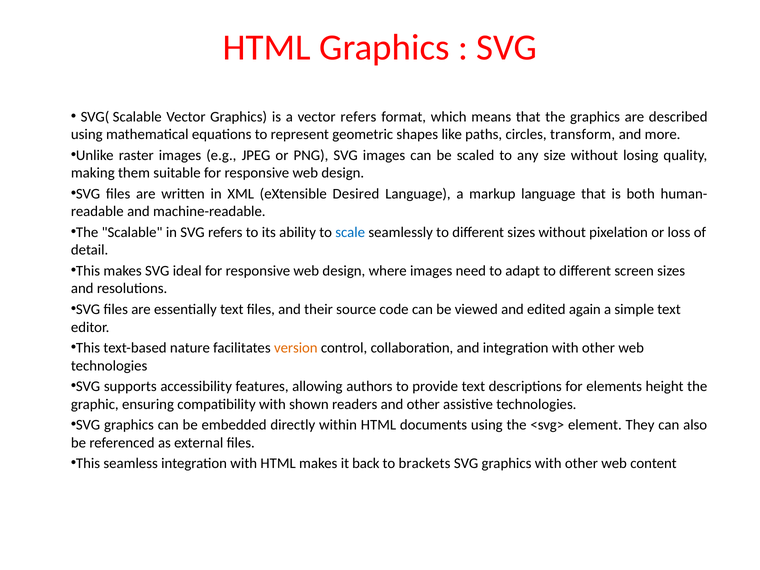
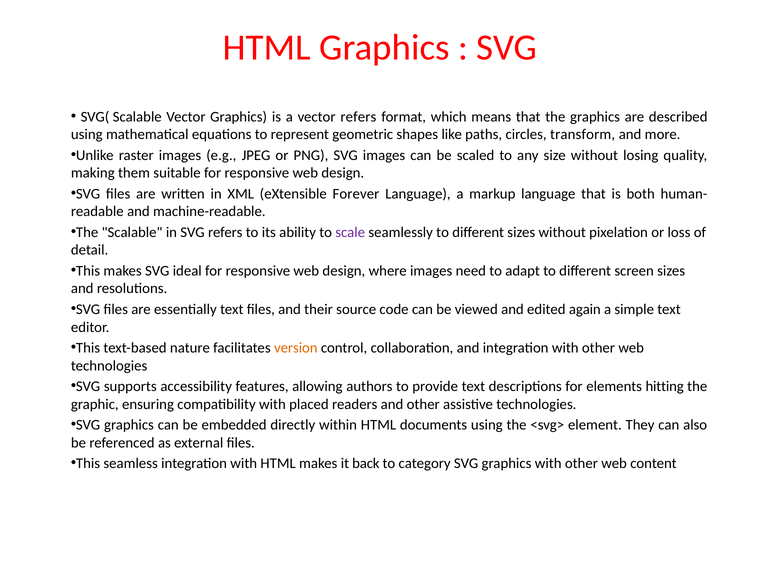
Desired: Desired -> Forever
scale colour: blue -> purple
height: height -> hitting
shown: shown -> placed
brackets: brackets -> category
